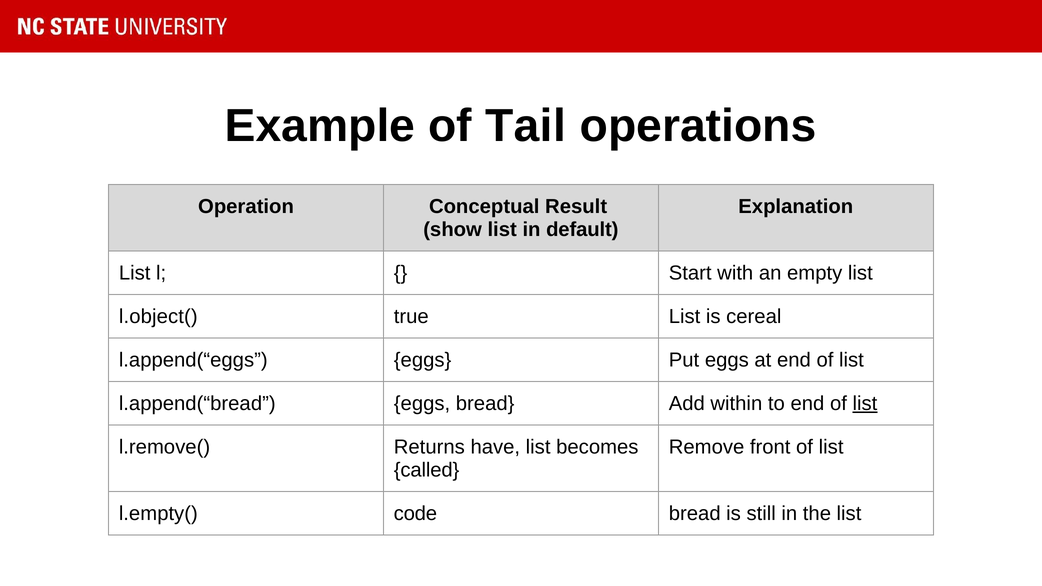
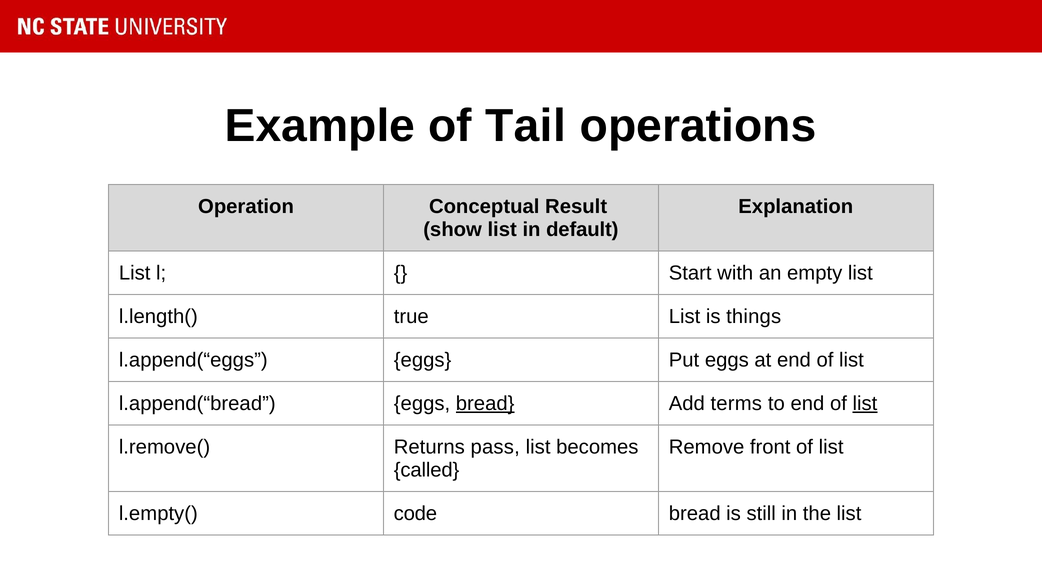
l.object(: l.object( -> l.length(
cereal: cereal -> things
bread at (485, 404) underline: none -> present
within: within -> terms
have: have -> pass
